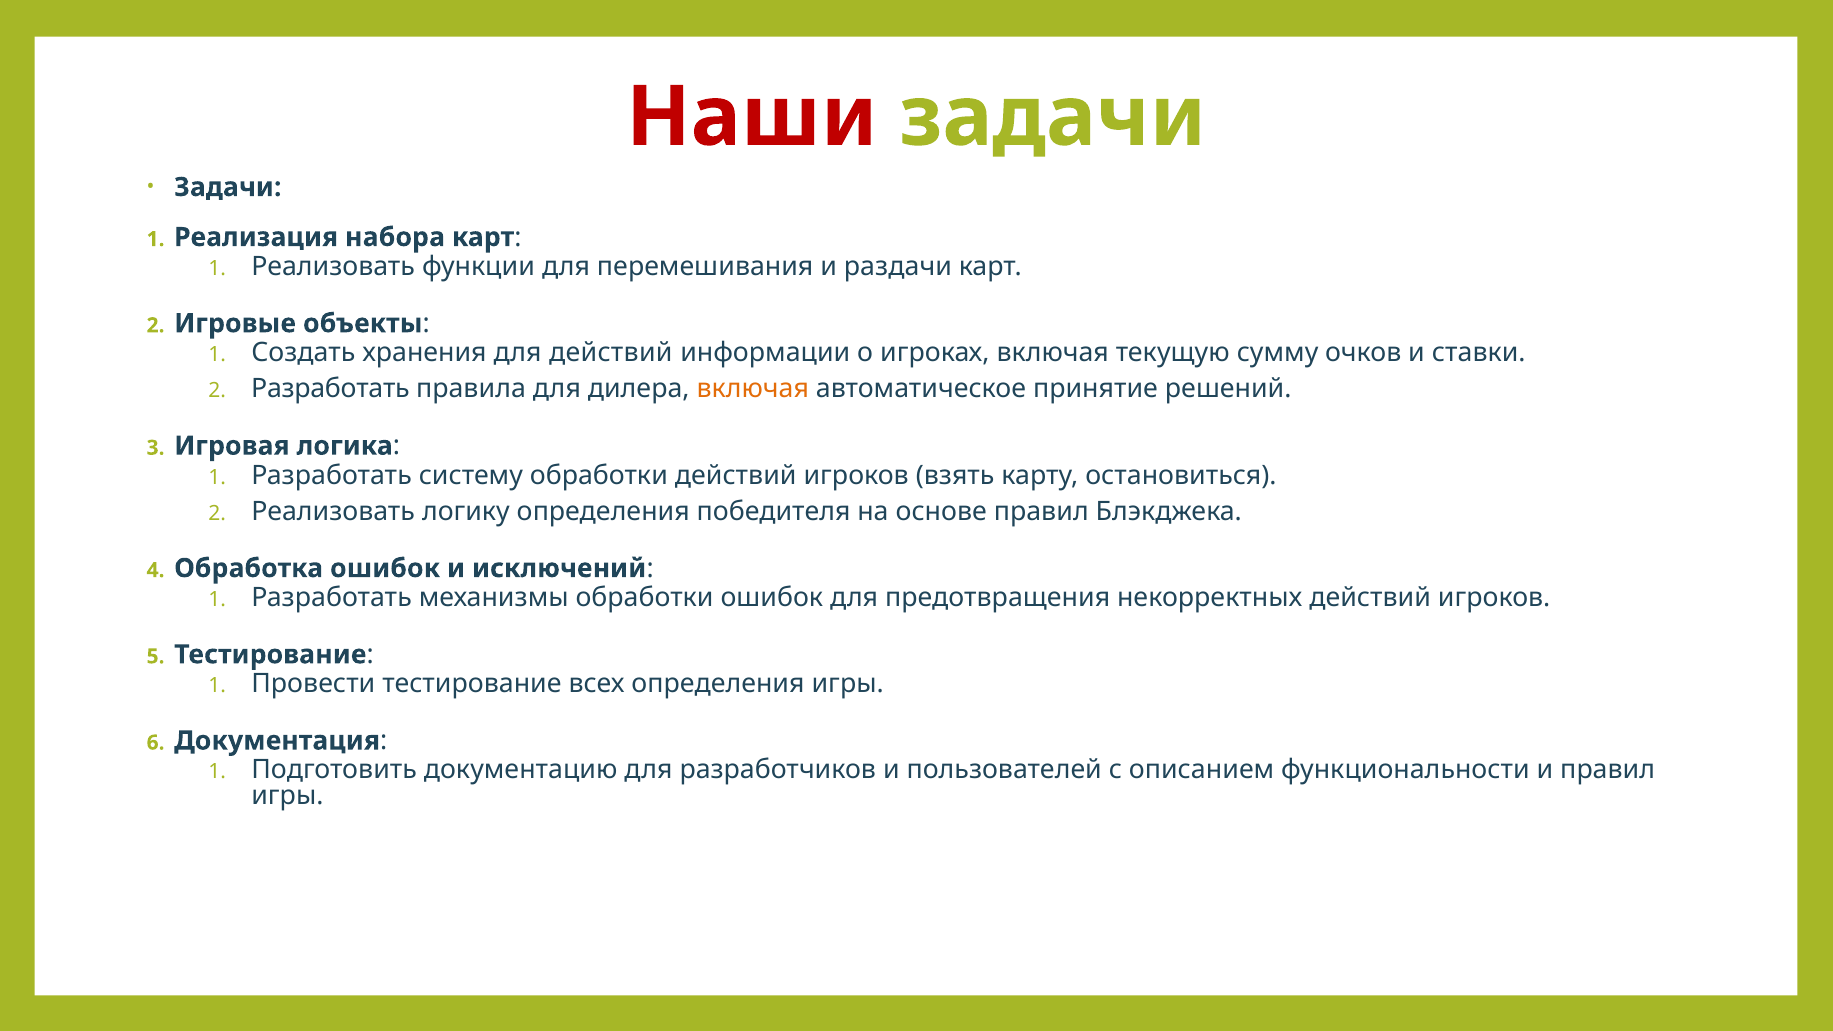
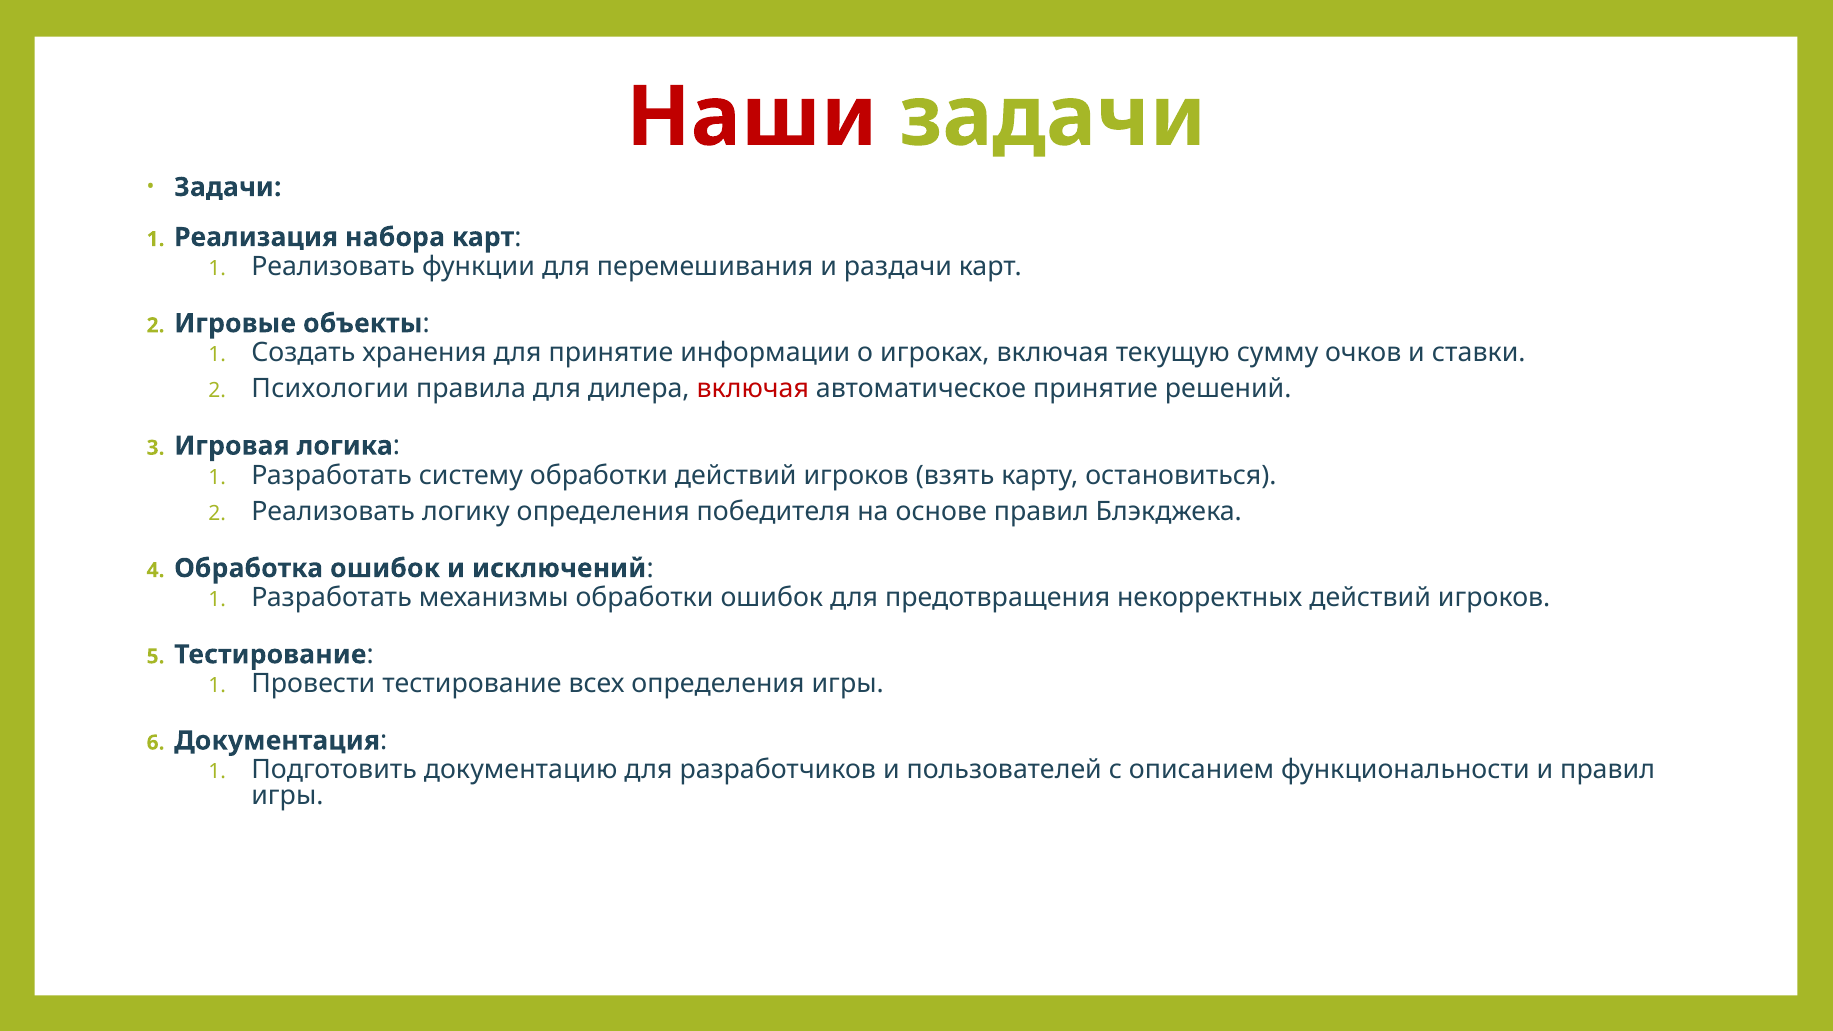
для действий: действий -> принятие
Разработать at (330, 389): Разработать -> Психологии
включая at (753, 389) colour: orange -> red
